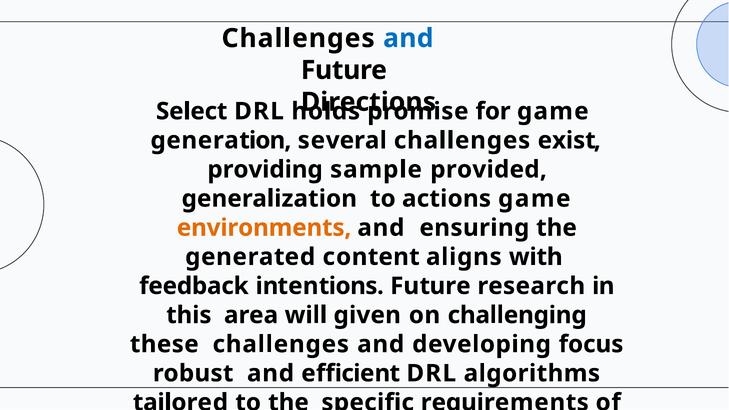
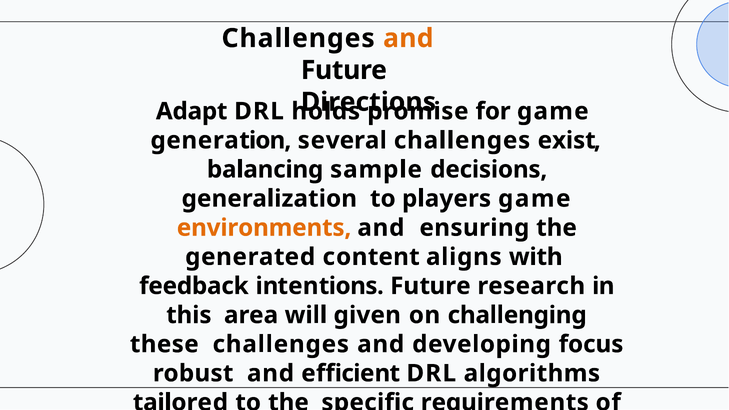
and at (408, 38) colour: blue -> orange
Select: Select -> Adapt
providing: providing -> balancing
provided: provided -> decisions
actions: actions -> players
